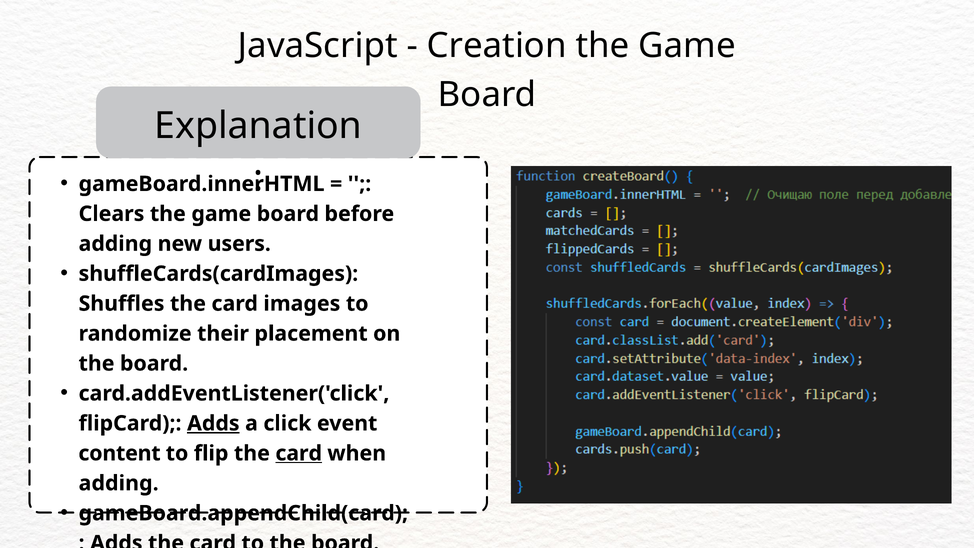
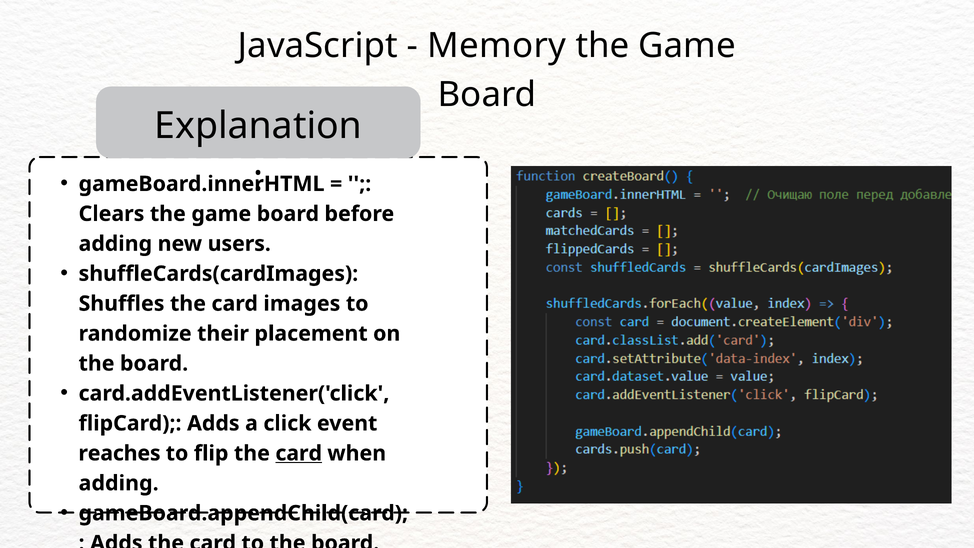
Creation: Creation -> Memory
Adds at (213, 423) underline: present -> none
content: content -> reaches
